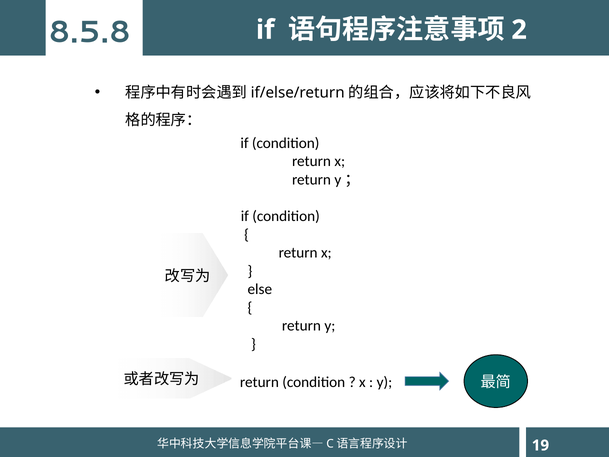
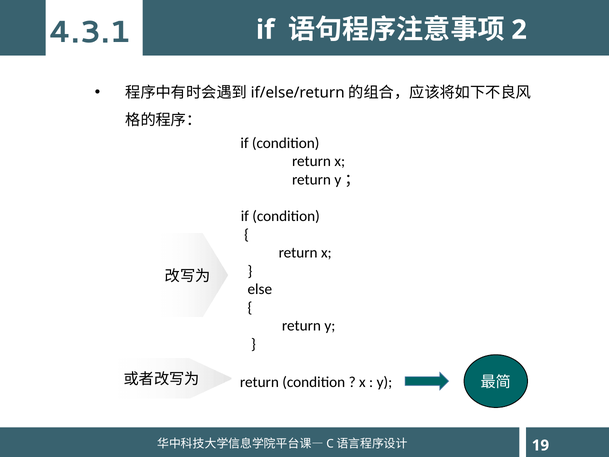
8.5.8: 8.5.8 -> 4.3.1
